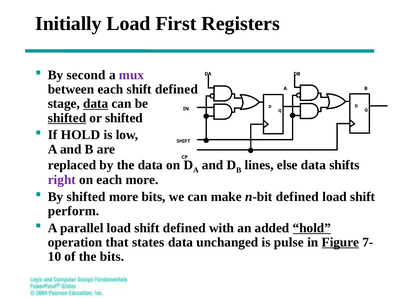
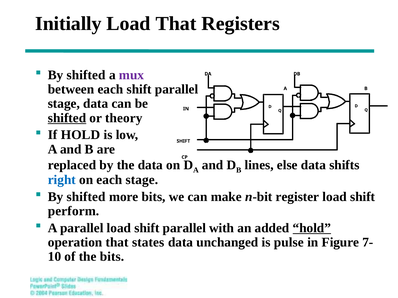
Load First: First -> That
second at (86, 75): second -> shifted
each shift defined: defined -> parallel
data at (96, 104) underline: present -> none
or shifted: shifted -> theory
right colour: purple -> blue
each more: more -> stage
n-bit defined: defined -> register
load shift defined: defined -> parallel
Figure underline: present -> none
